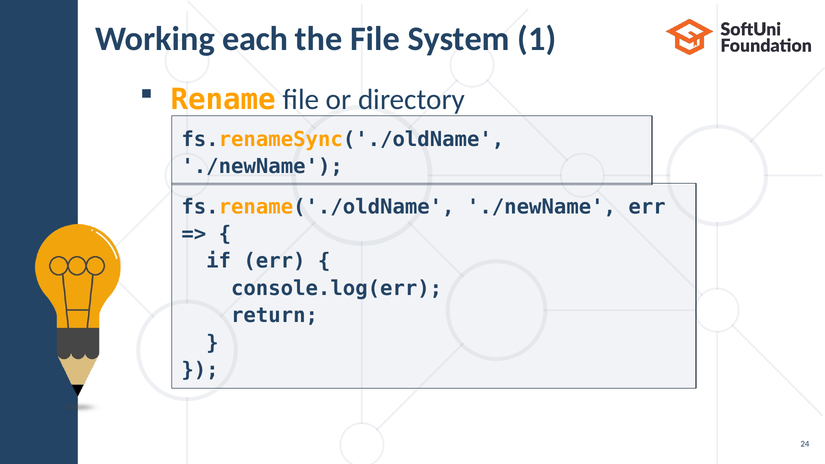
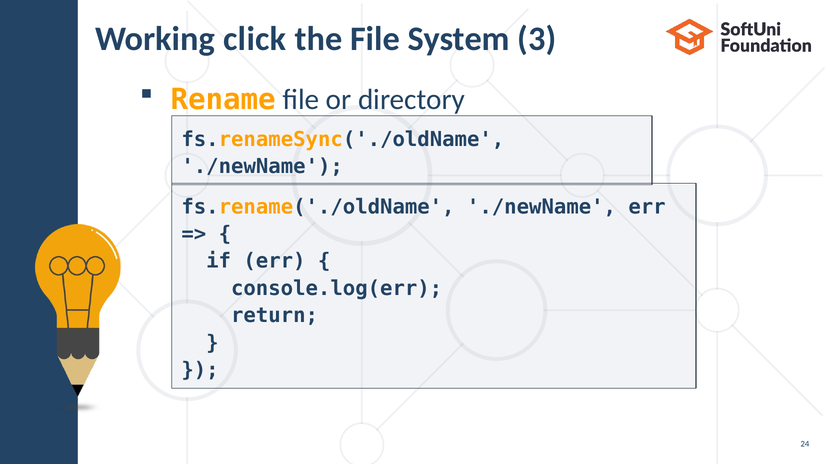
each: each -> click
1: 1 -> 3
